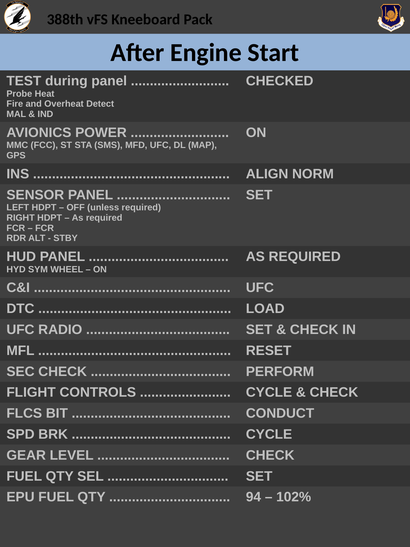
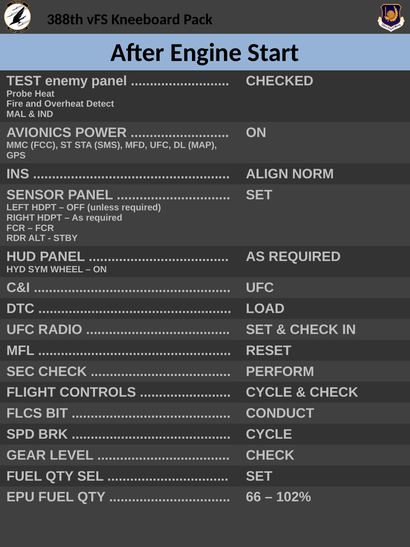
during: during -> enemy
94: 94 -> 66
